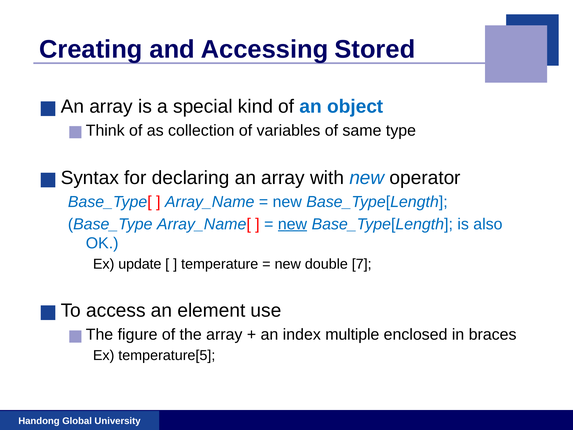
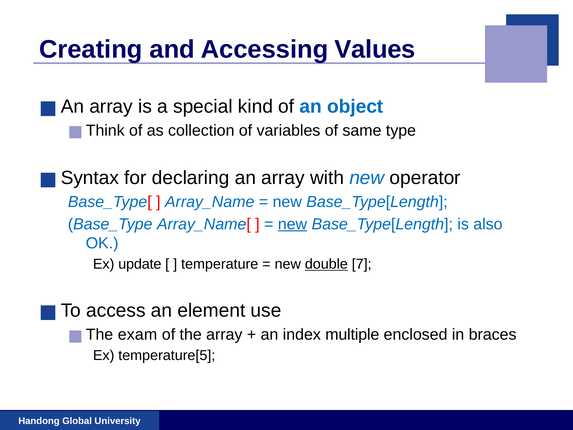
Stored: Stored -> Values
double underline: none -> present
figure: figure -> exam
